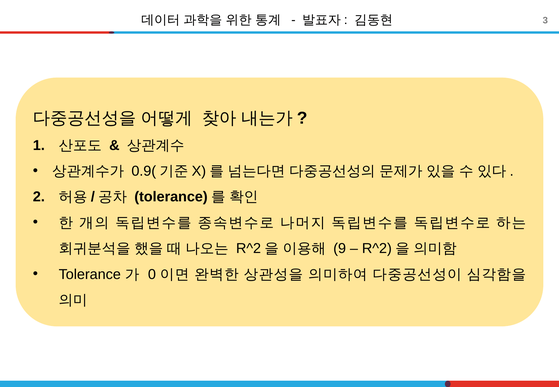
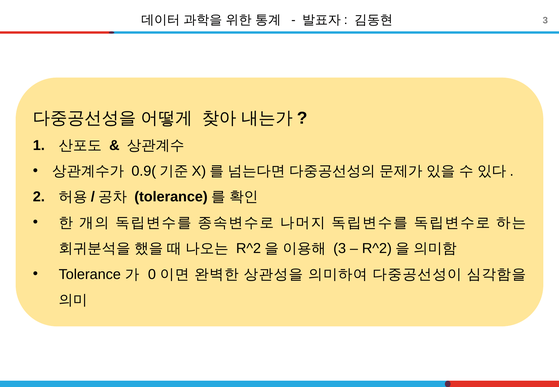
9 at (340, 249): 9 -> 3
